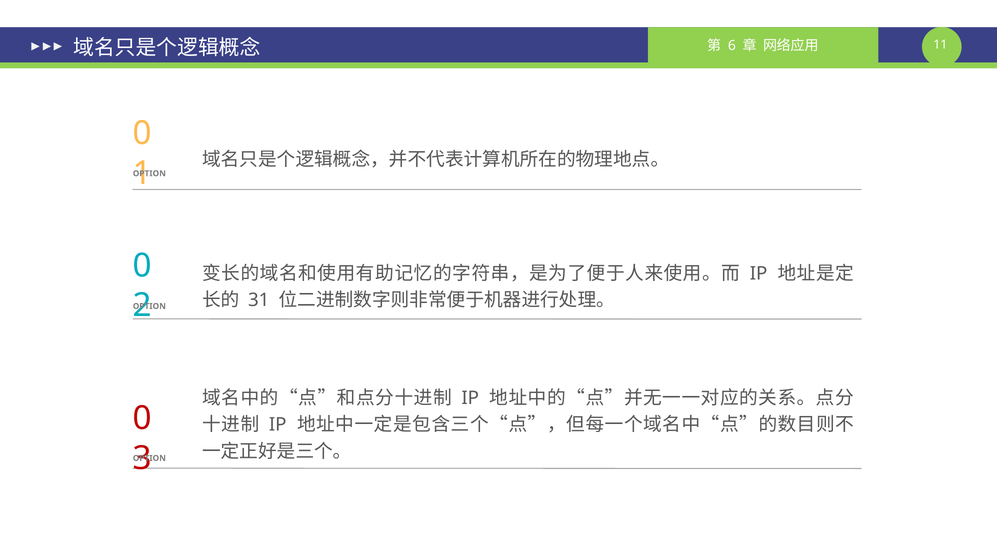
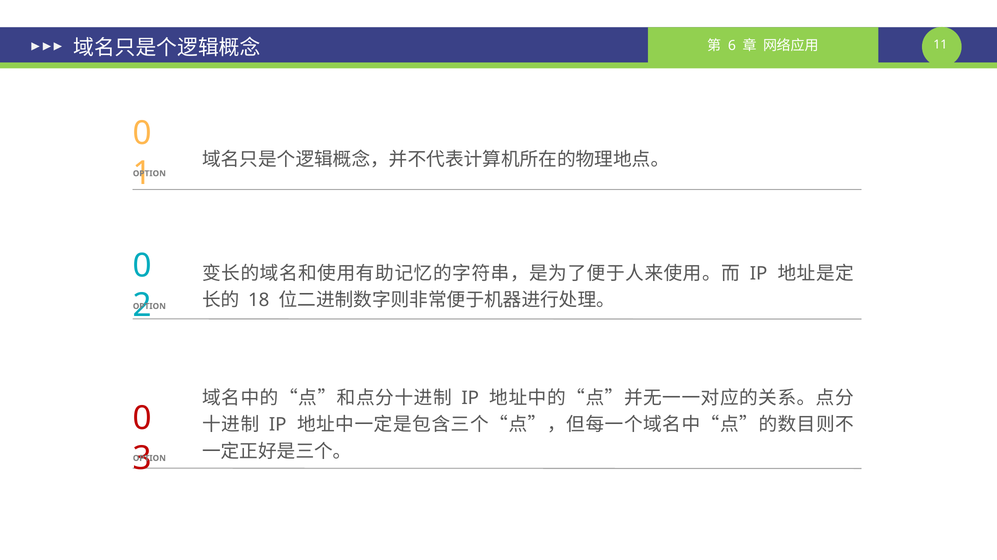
31: 31 -> 18
